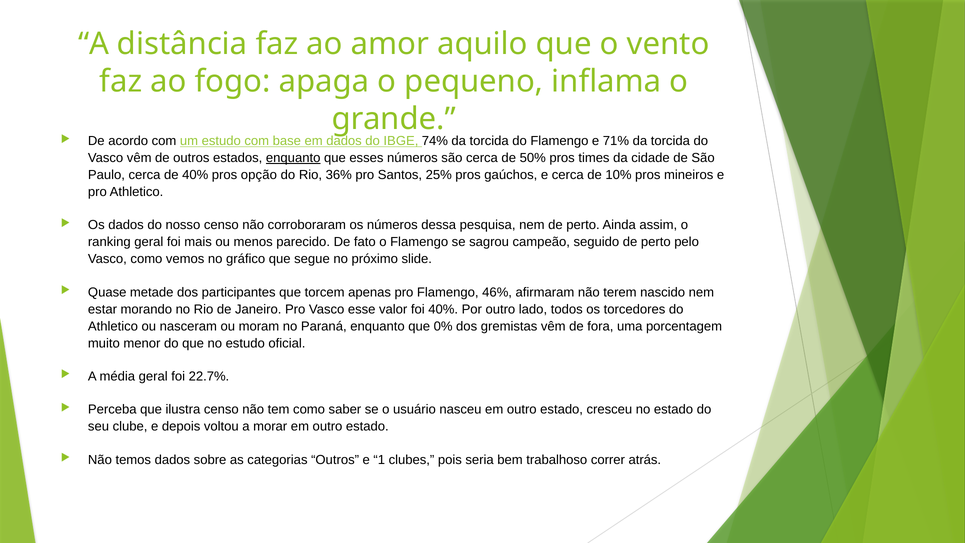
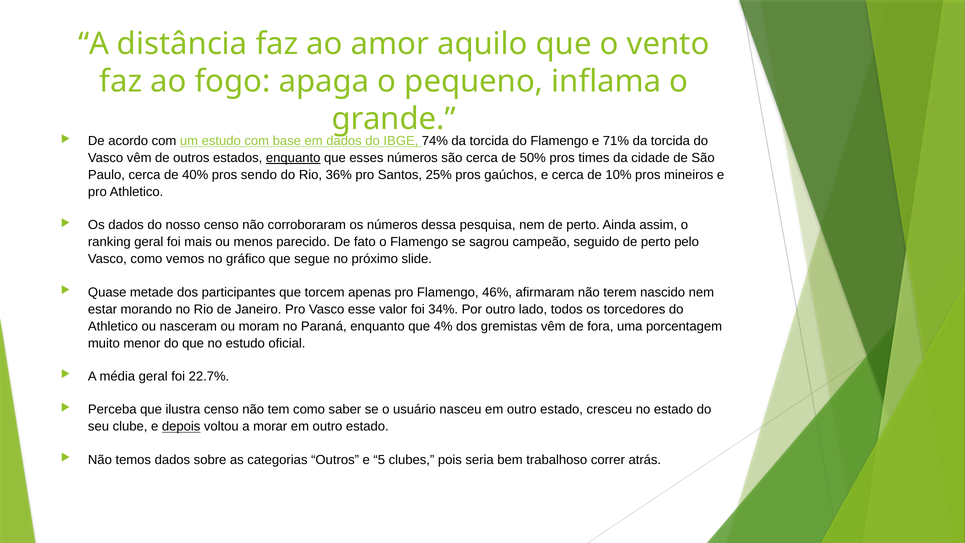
opção: opção -> sendo
foi 40%: 40% -> 34%
0%: 0% -> 4%
depois underline: none -> present
1: 1 -> 5
